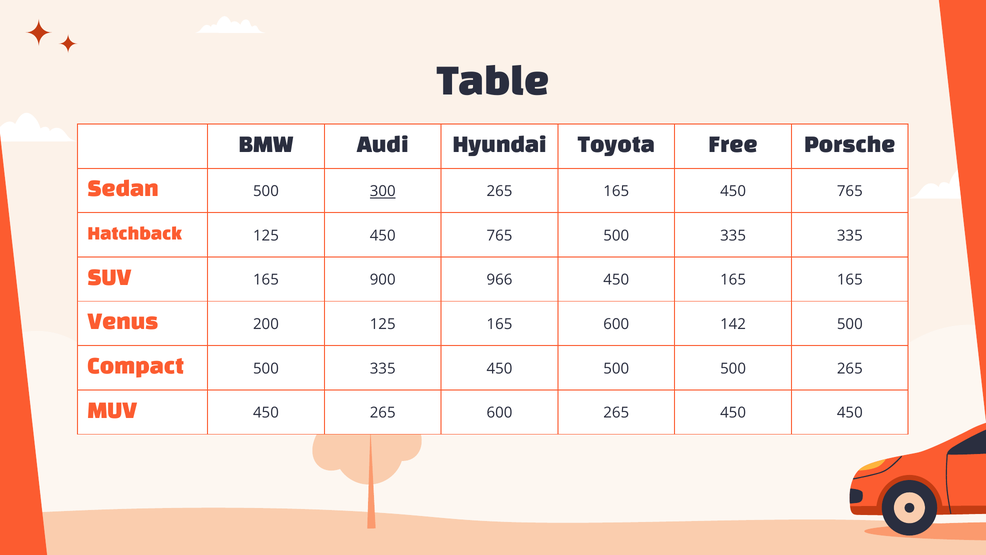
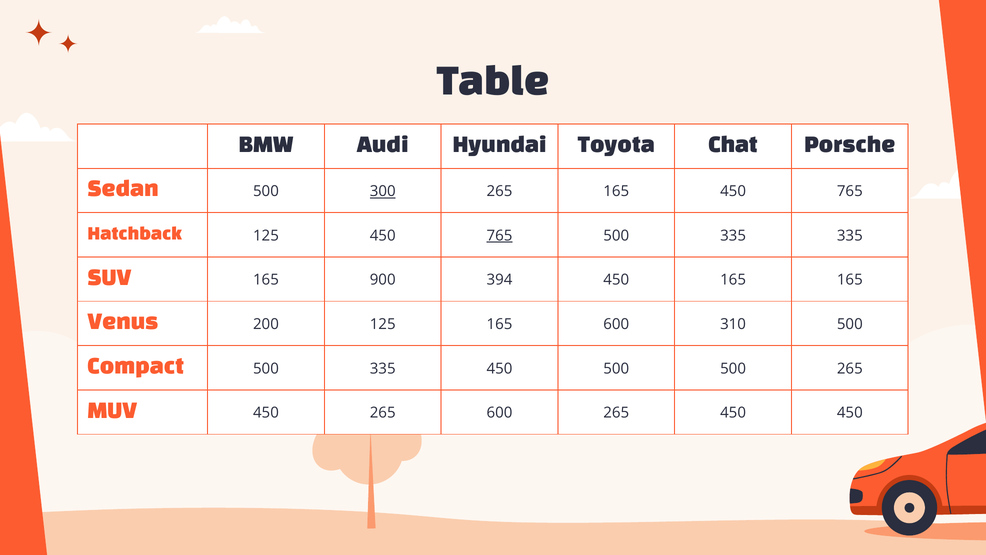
Free: Free -> Chat
765 at (500, 236) underline: none -> present
966: 966 -> 394
142: 142 -> 310
